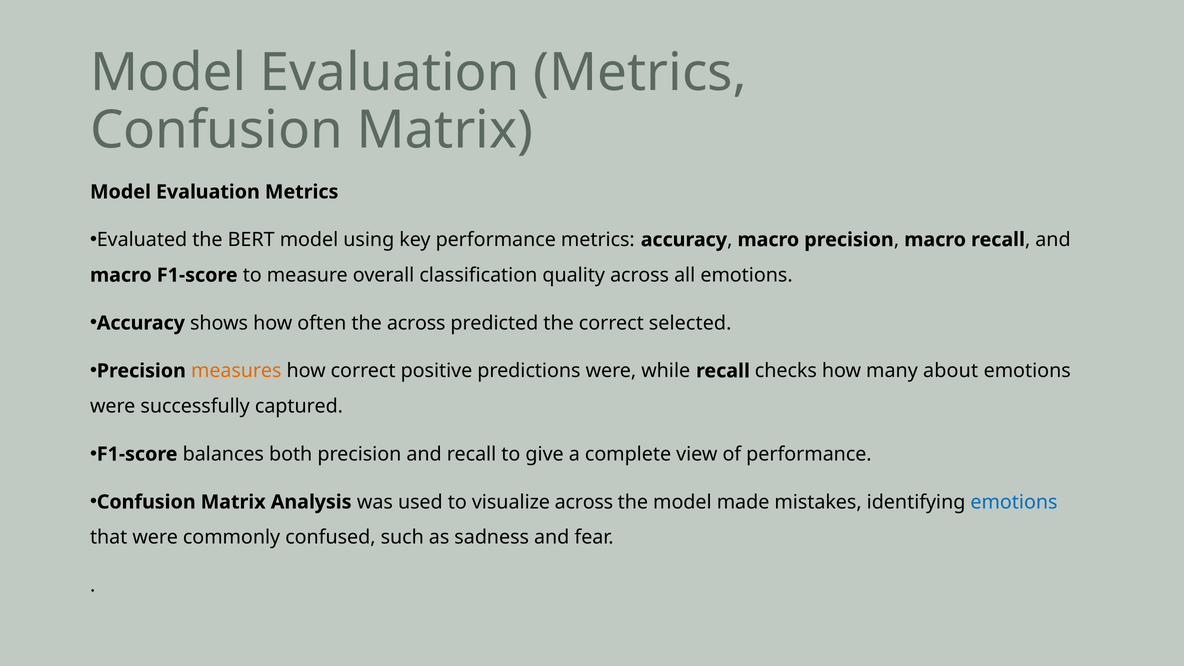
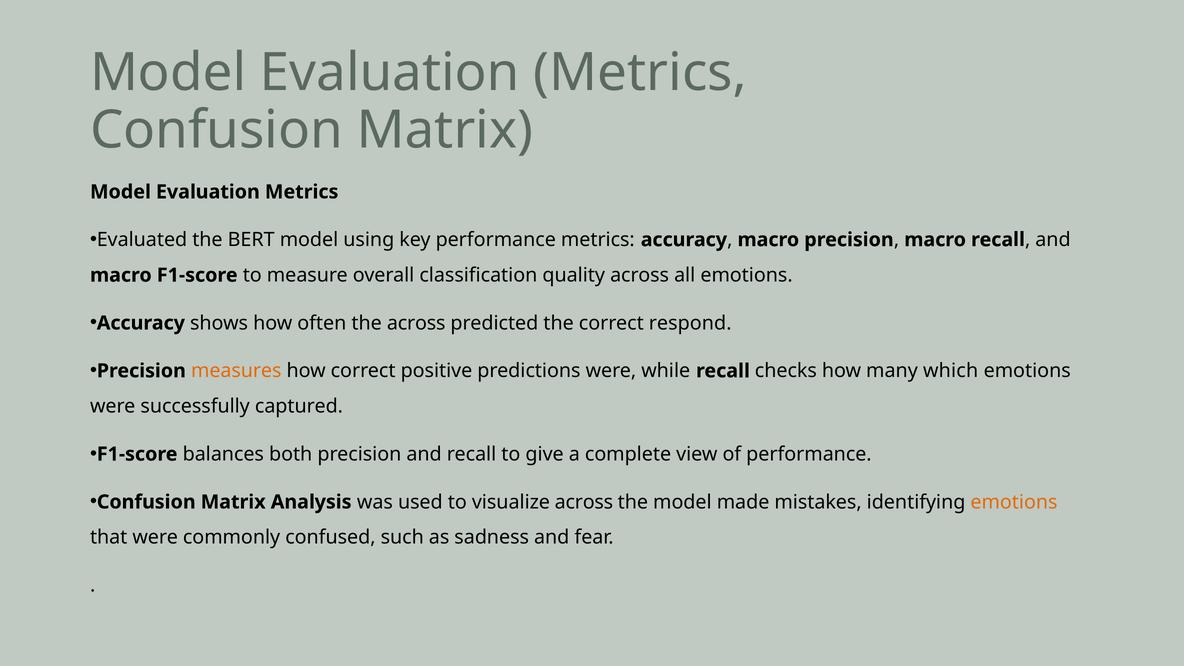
selected: selected -> respond
about: about -> which
emotions at (1014, 502) colour: blue -> orange
